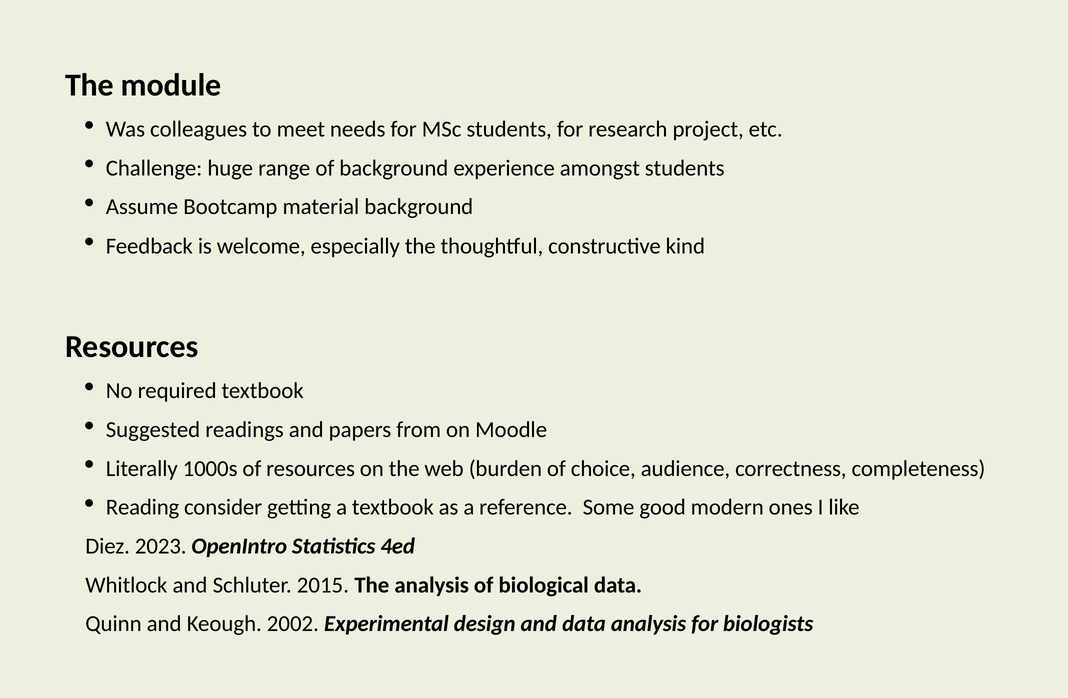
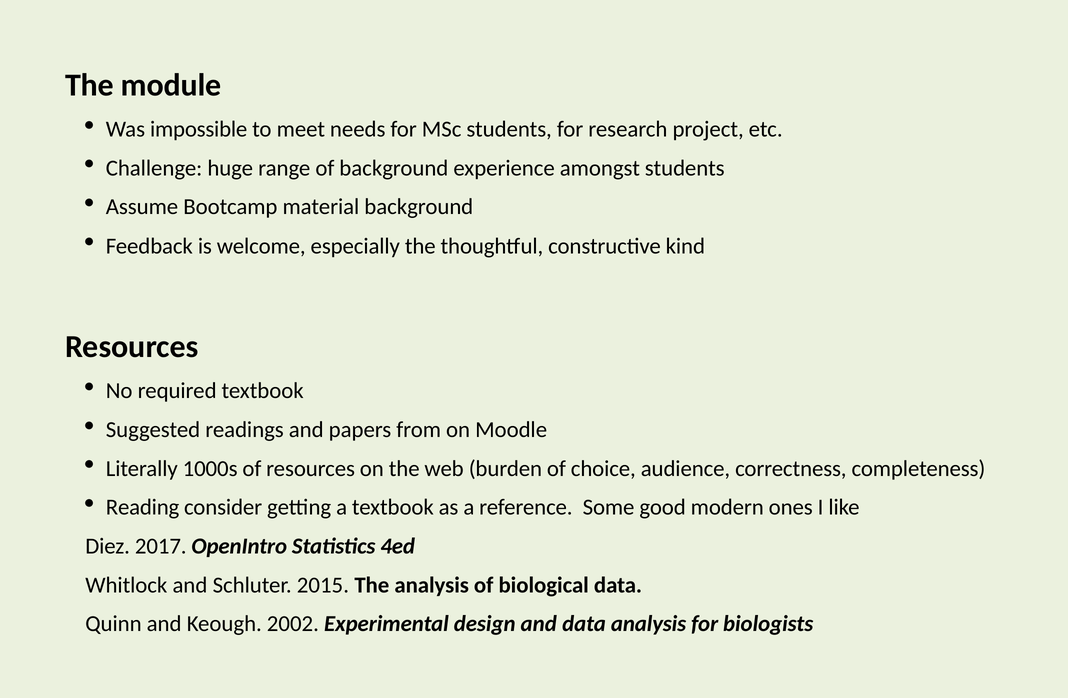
colleagues: colleagues -> impossible
2023: 2023 -> 2017
